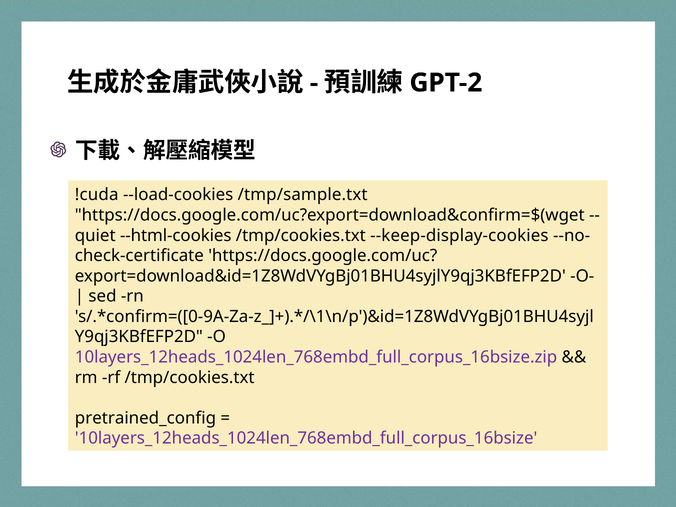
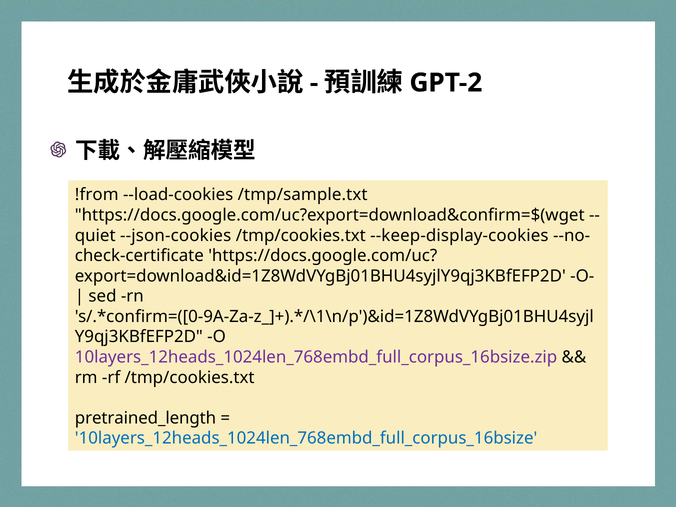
!cuda: !cuda -> !from
--html-cookies: --html-cookies -> --json-cookies
pretrained_config: pretrained_config -> pretrained_length
10layers_12heads_1024len_768embd_full_corpus_16bsize colour: purple -> blue
